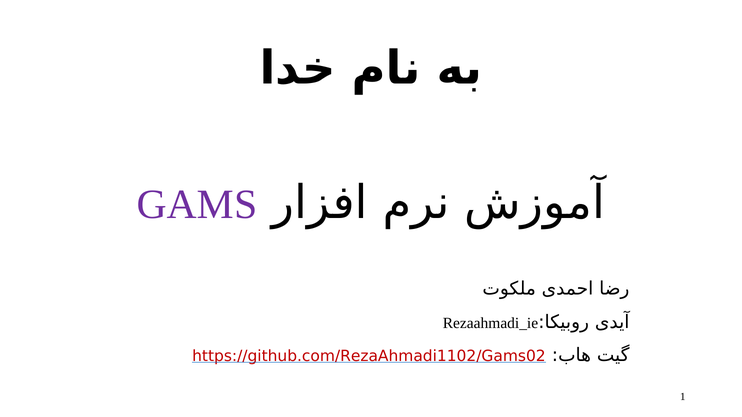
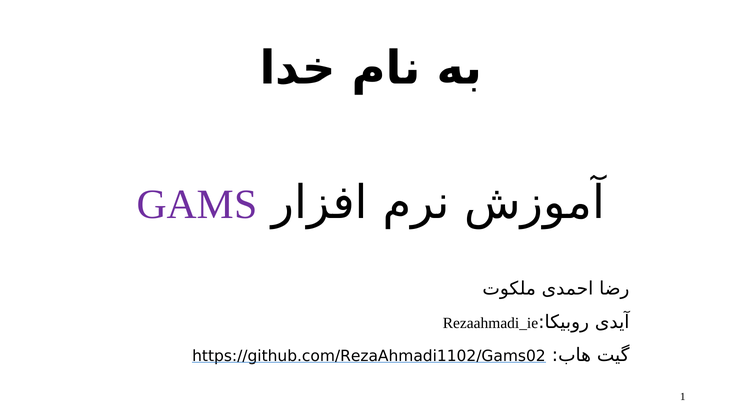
https://github.com/RezaAhmadi1102/Gams02 colour: red -> black
